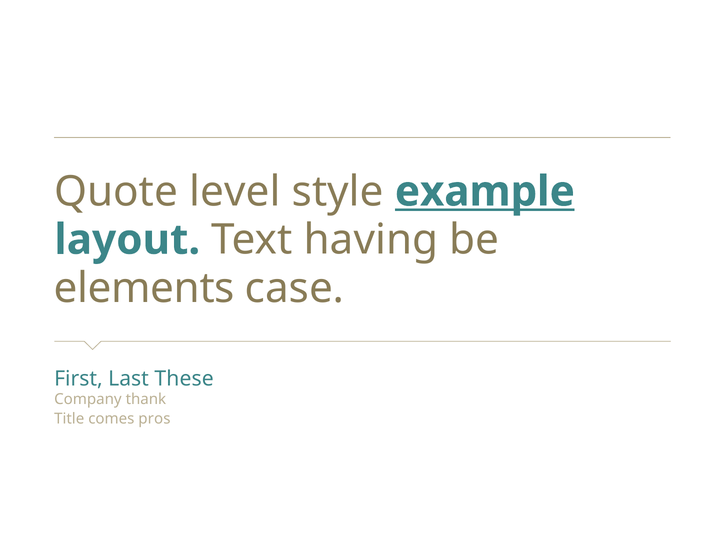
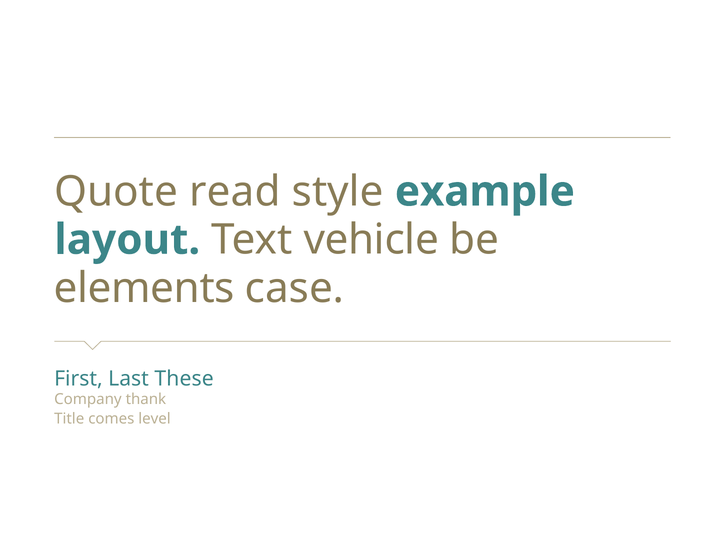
level: level -> read
example underline: present -> none
having: having -> vehicle
pros: pros -> level
